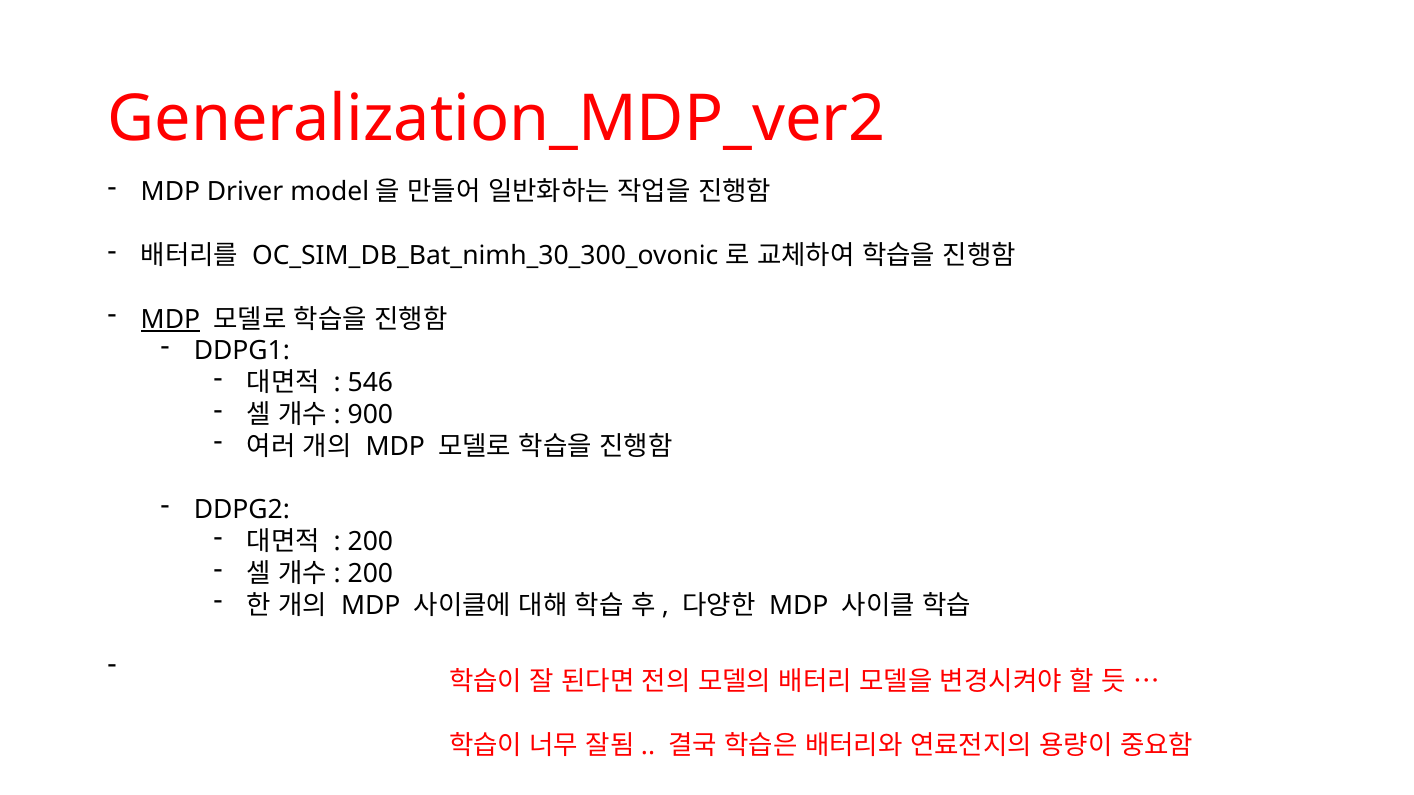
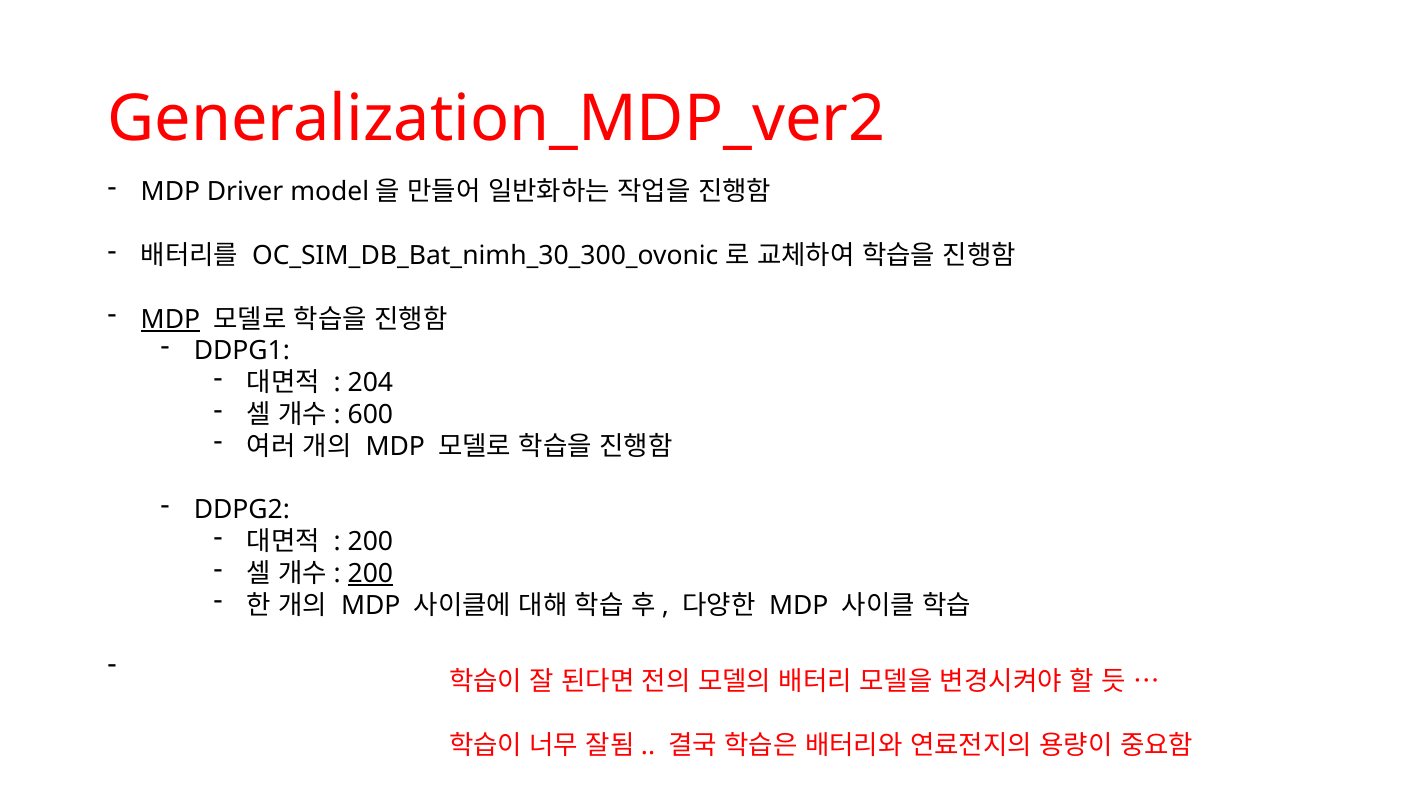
546: 546 -> 204
900: 900 -> 600
200 at (370, 574) underline: none -> present
